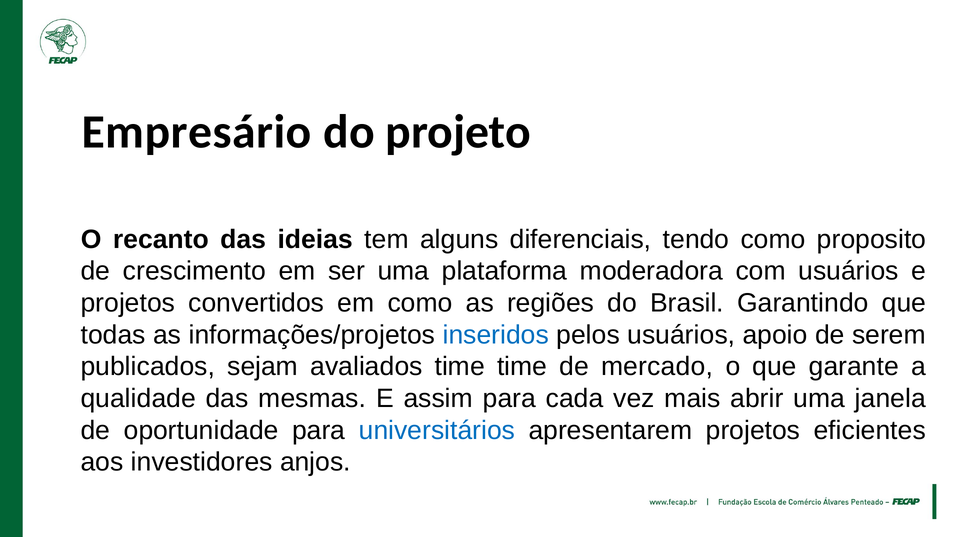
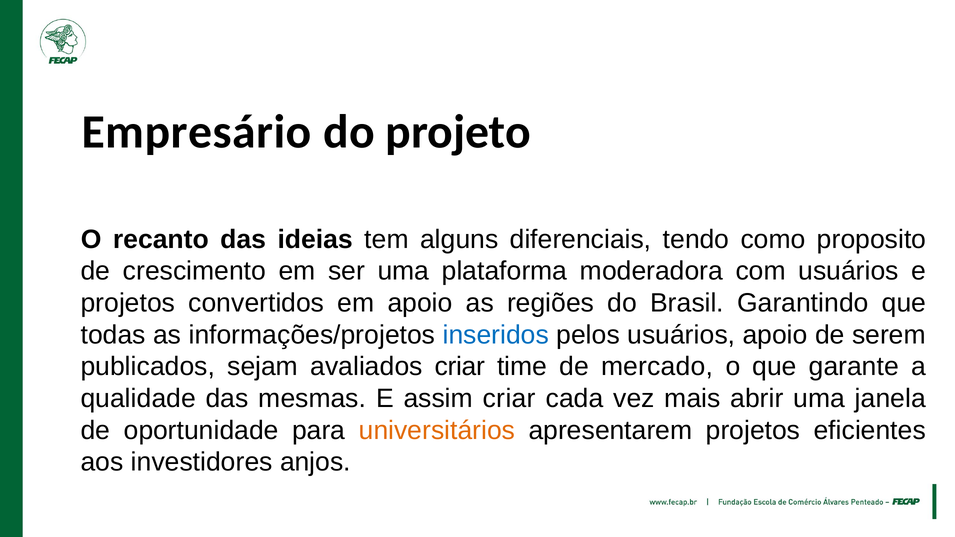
em como: como -> apoio
avaliados time: time -> criar
assim para: para -> criar
universitários colour: blue -> orange
